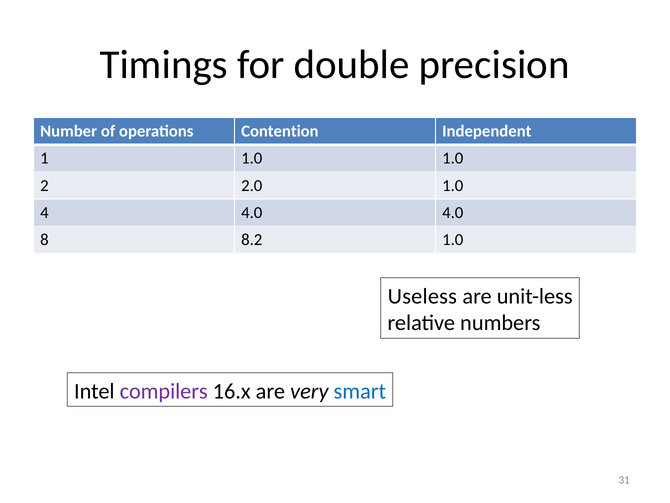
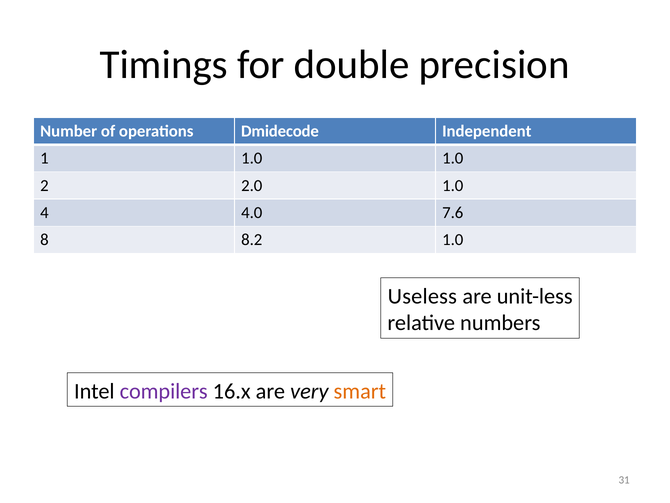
Contention: Contention -> Dmidecode
4.0 4.0: 4.0 -> 7.6
smart colour: blue -> orange
